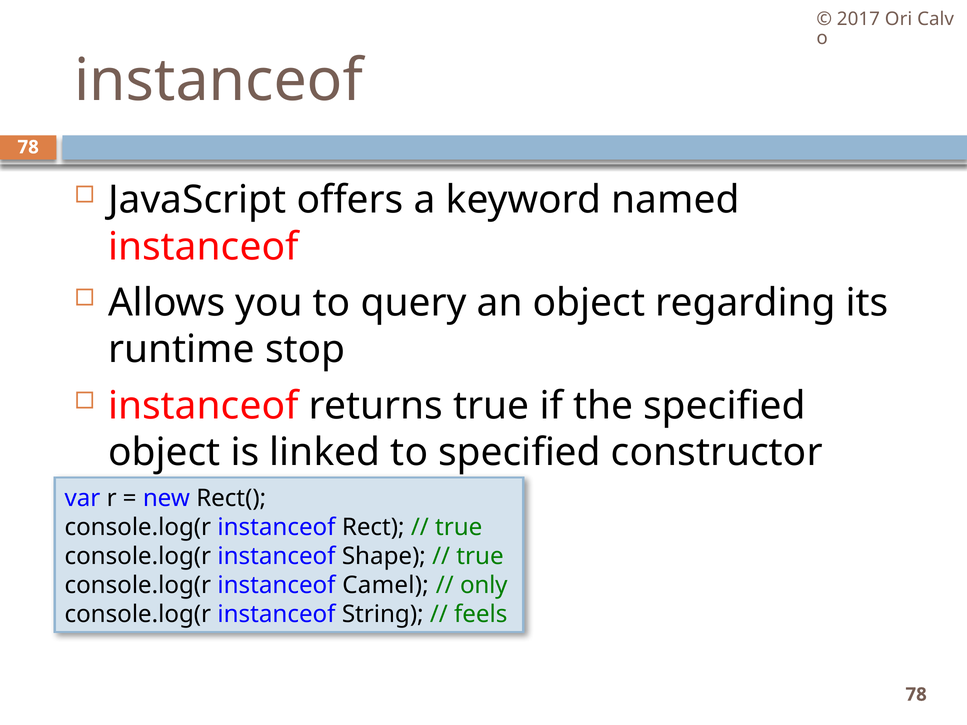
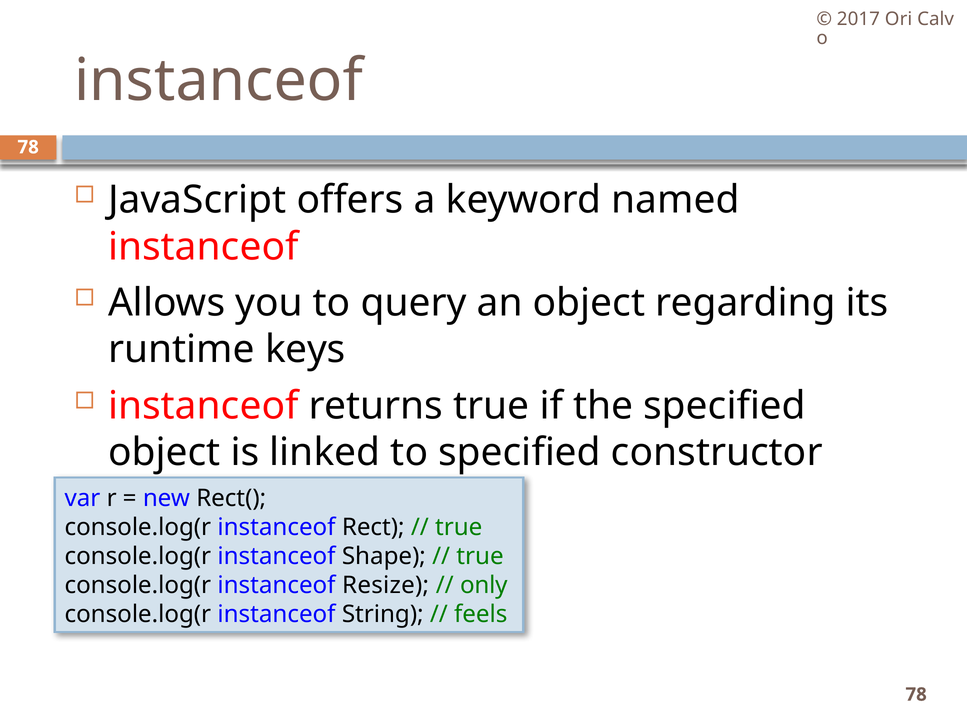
stop: stop -> keys
Camel: Camel -> Resize
